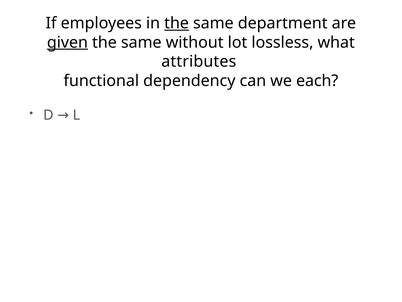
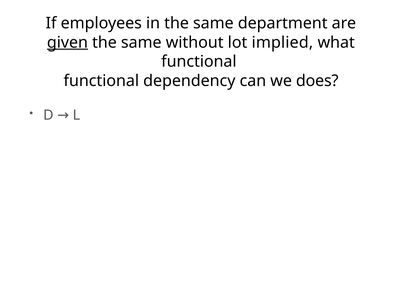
the at (177, 23) underline: present -> none
lossless: lossless -> implied
attributes at (199, 62): attributes -> functional
each: each -> does
